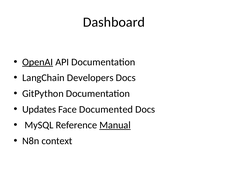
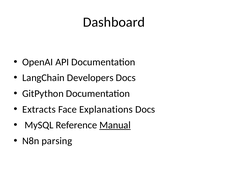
OpenAI underline: present -> none
Updates: Updates -> Extracts
Documented: Documented -> Explanations
context: context -> parsing
